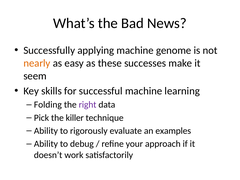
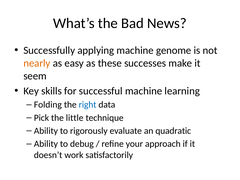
right colour: purple -> blue
killer: killer -> little
examples: examples -> quadratic
